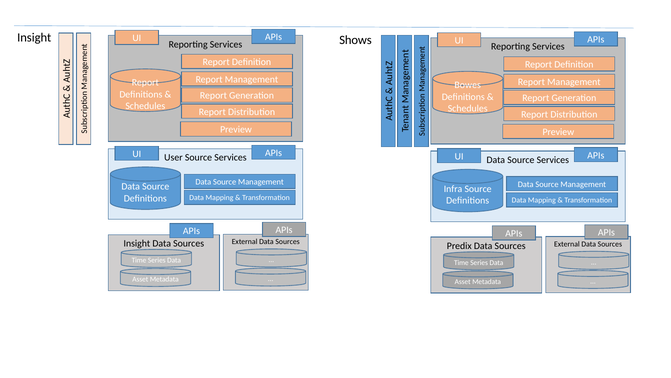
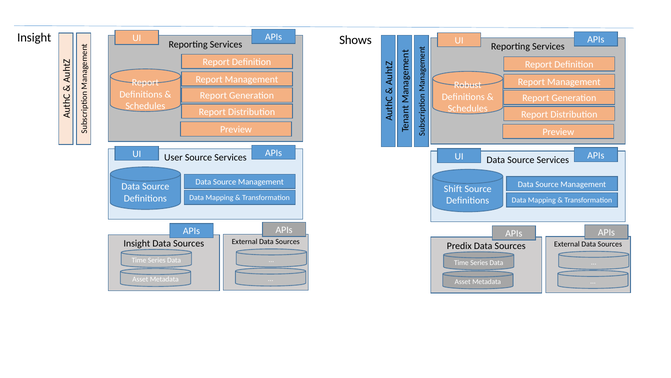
Bowes: Bowes -> Robust
Infra: Infra -> Shift
